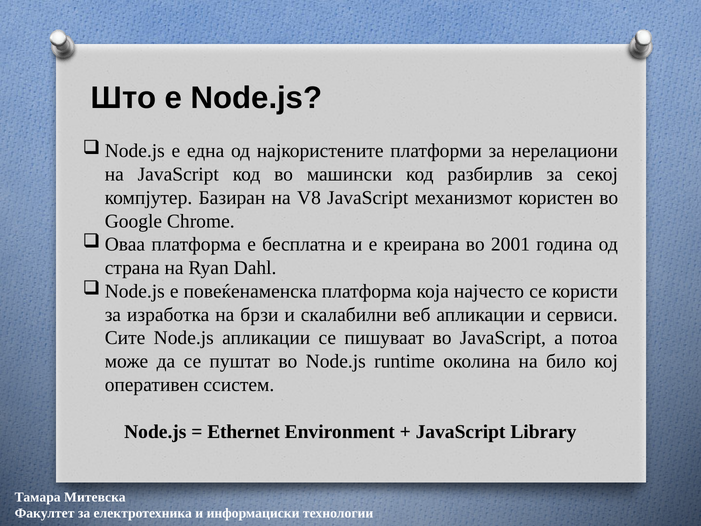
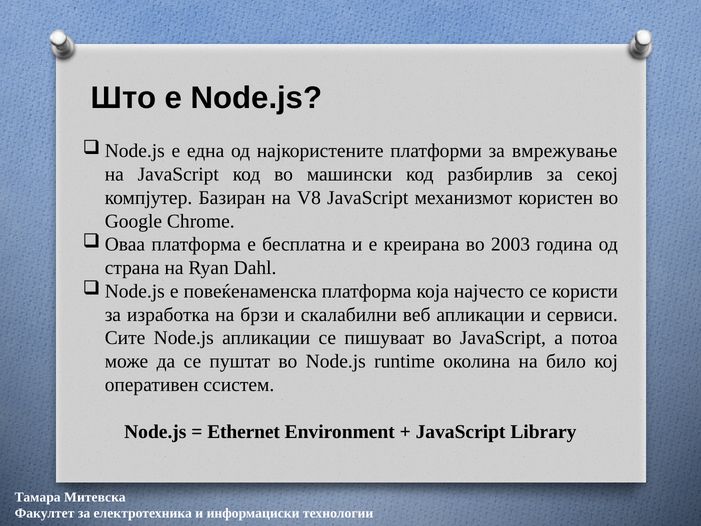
нерелациони: нерелациони -> вмрежување
2001: 2001 -> 2003
